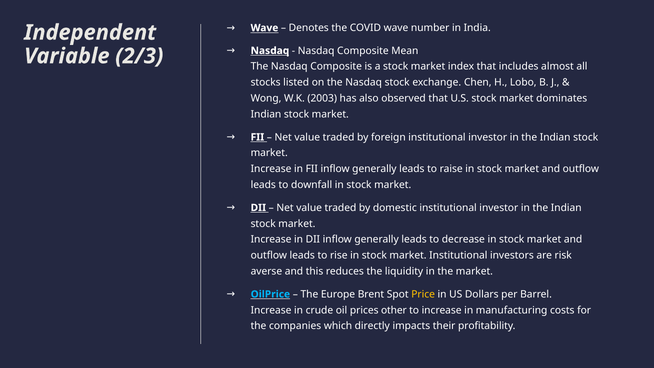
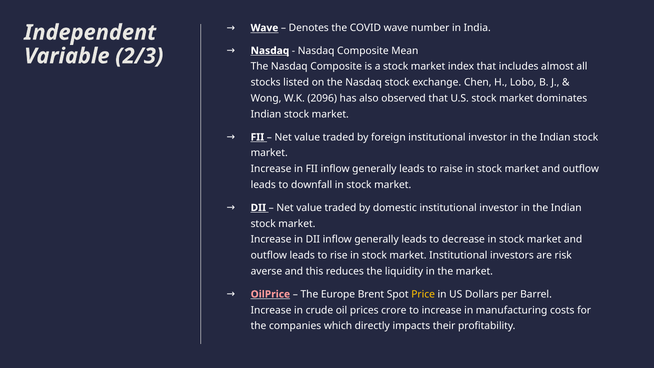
2003: 2003 -> 2096
OilPrice colour: light blue -> pink
other: other -> crore
